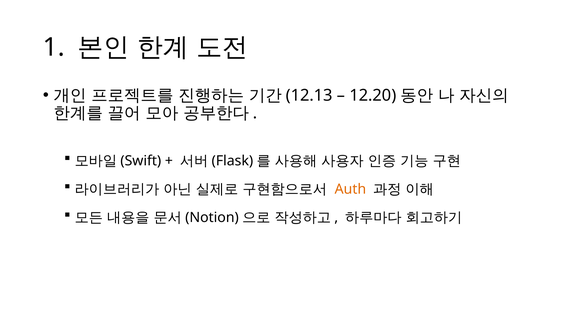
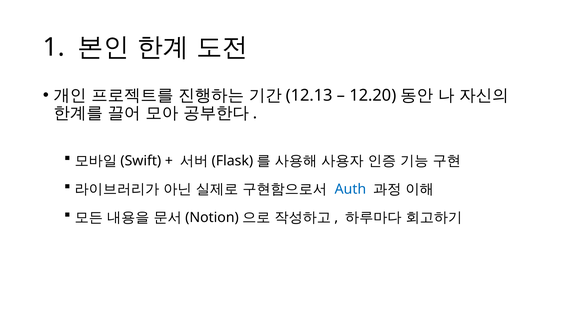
Auth colour: orange -> blue
